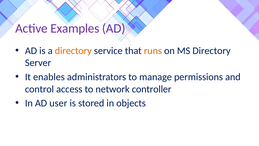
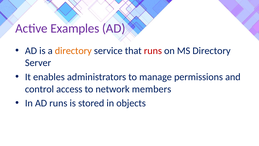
runs at (153, 51) colour: orange -> red
controller: controller -> members
AD user: user -> runs
